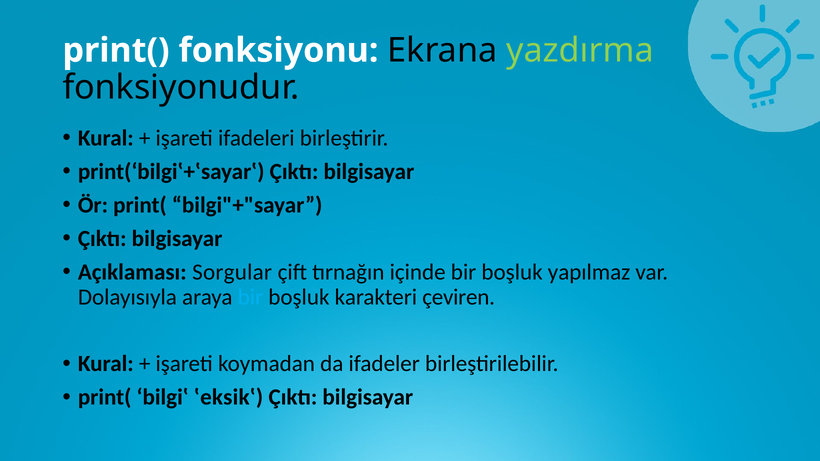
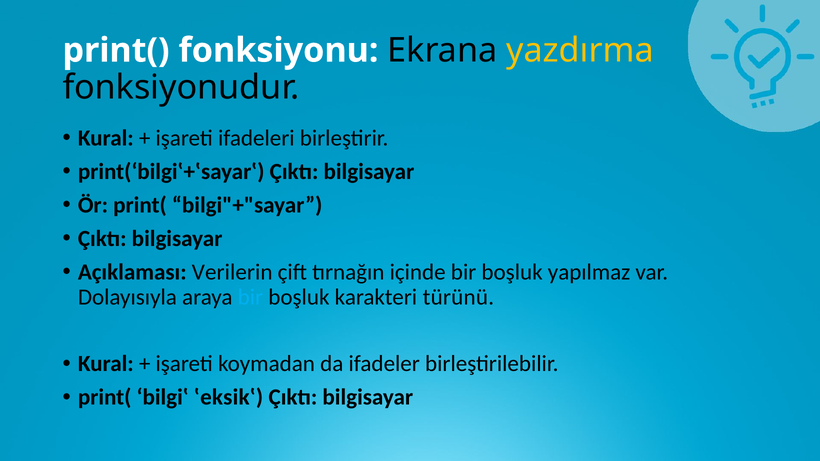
yazdırma colour: light green -> yellow
Sorgular: Sorgular -> Verilerin
çeviren: çeviren -> türünü
